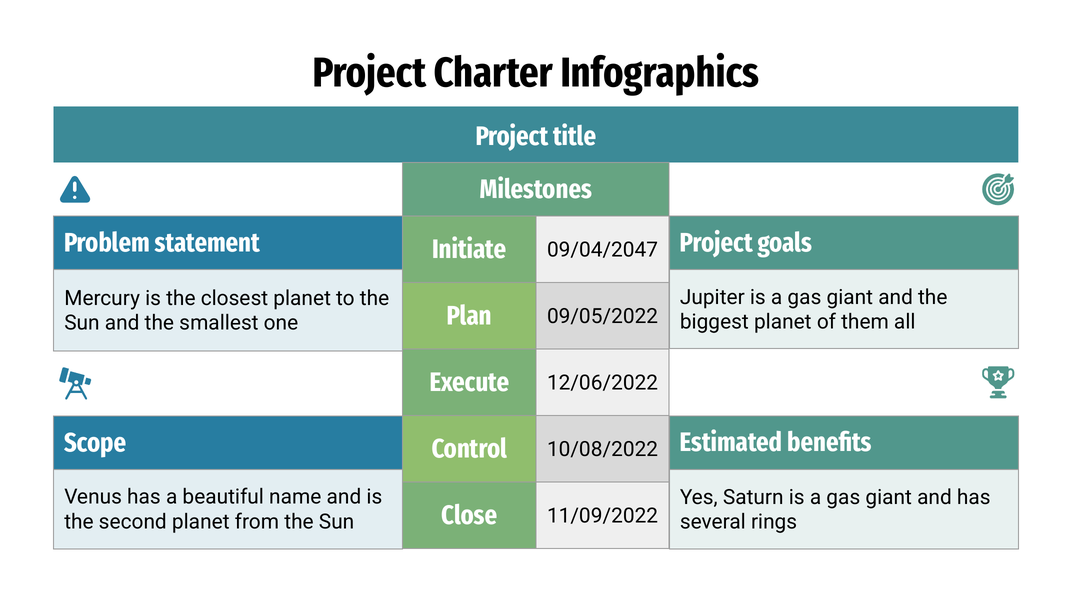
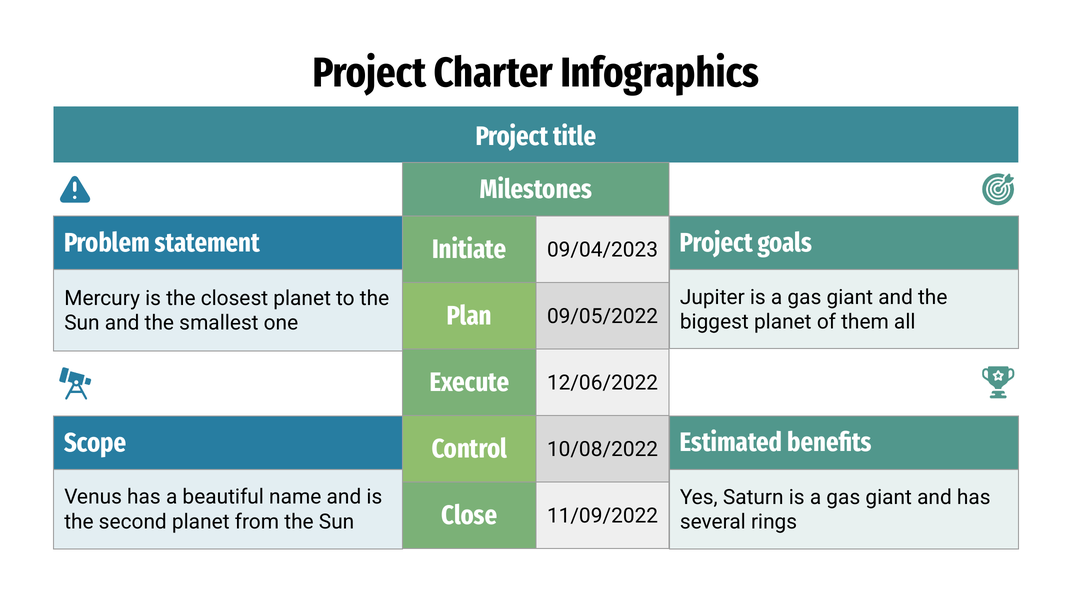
09/04/2047: 09/04/2047 -> 09/04/2023
